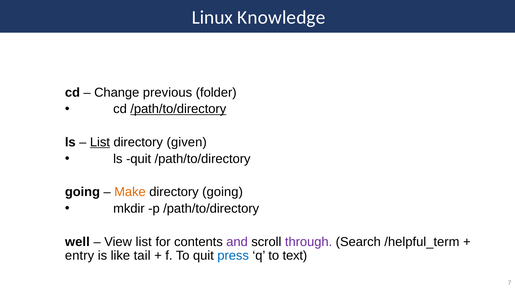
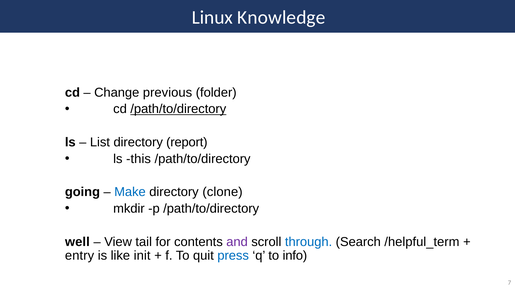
List at (100, 142) underline: present -> none
given: given -> report
ls quit: quit -> this
Make colour: orange -> blue
directory going: going -> clone
View list: list -> tail
through colour: purple -> blue
tail: tail -> init
text: text -> info
